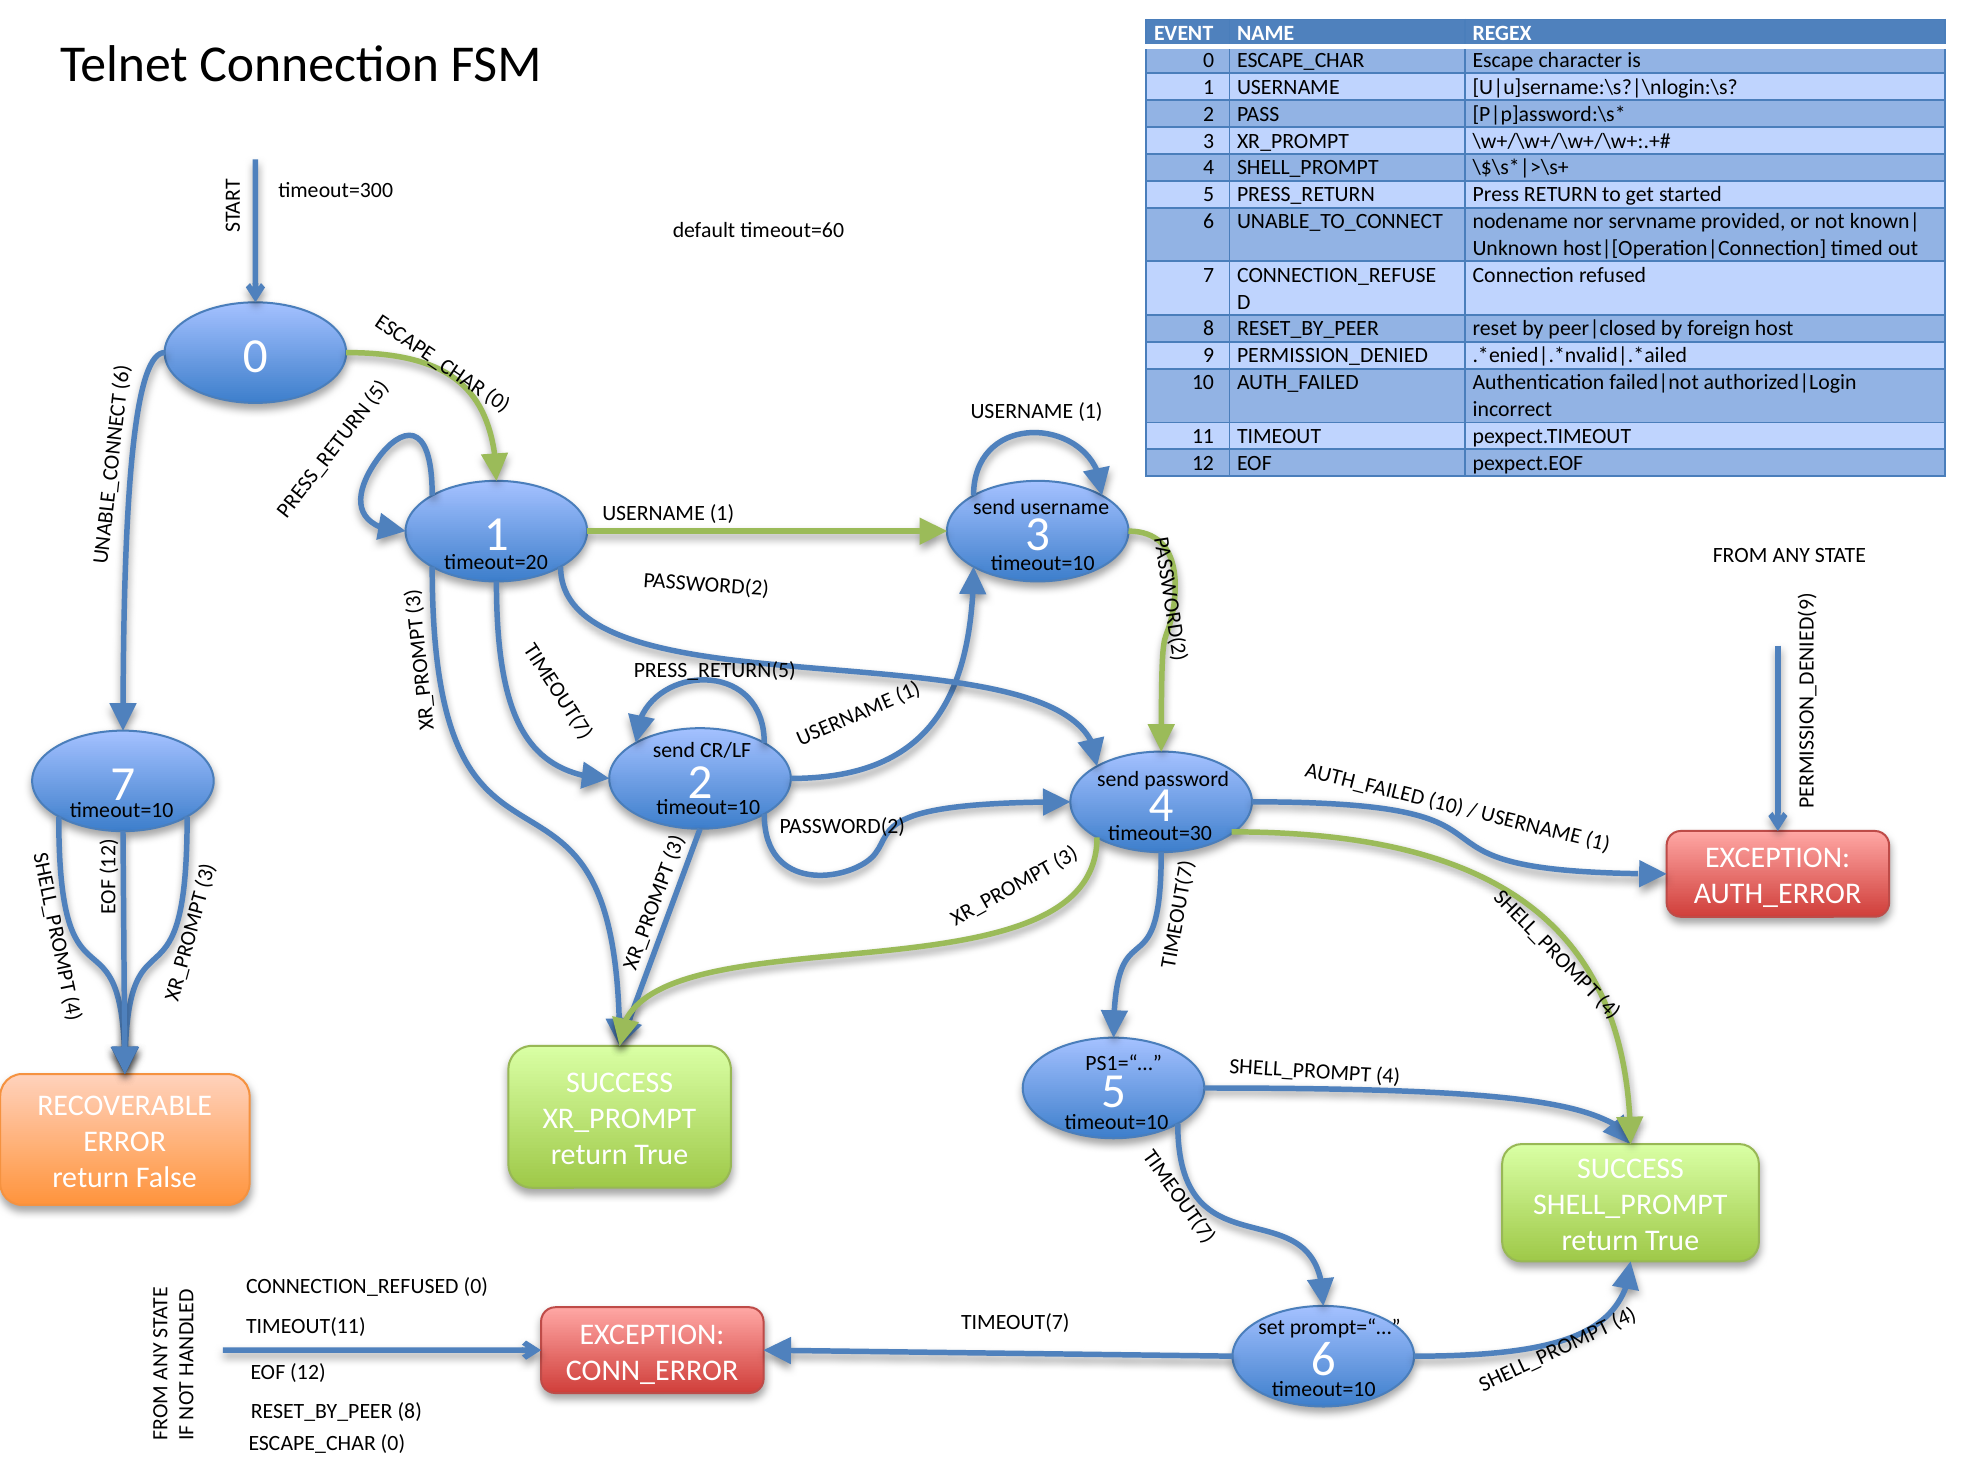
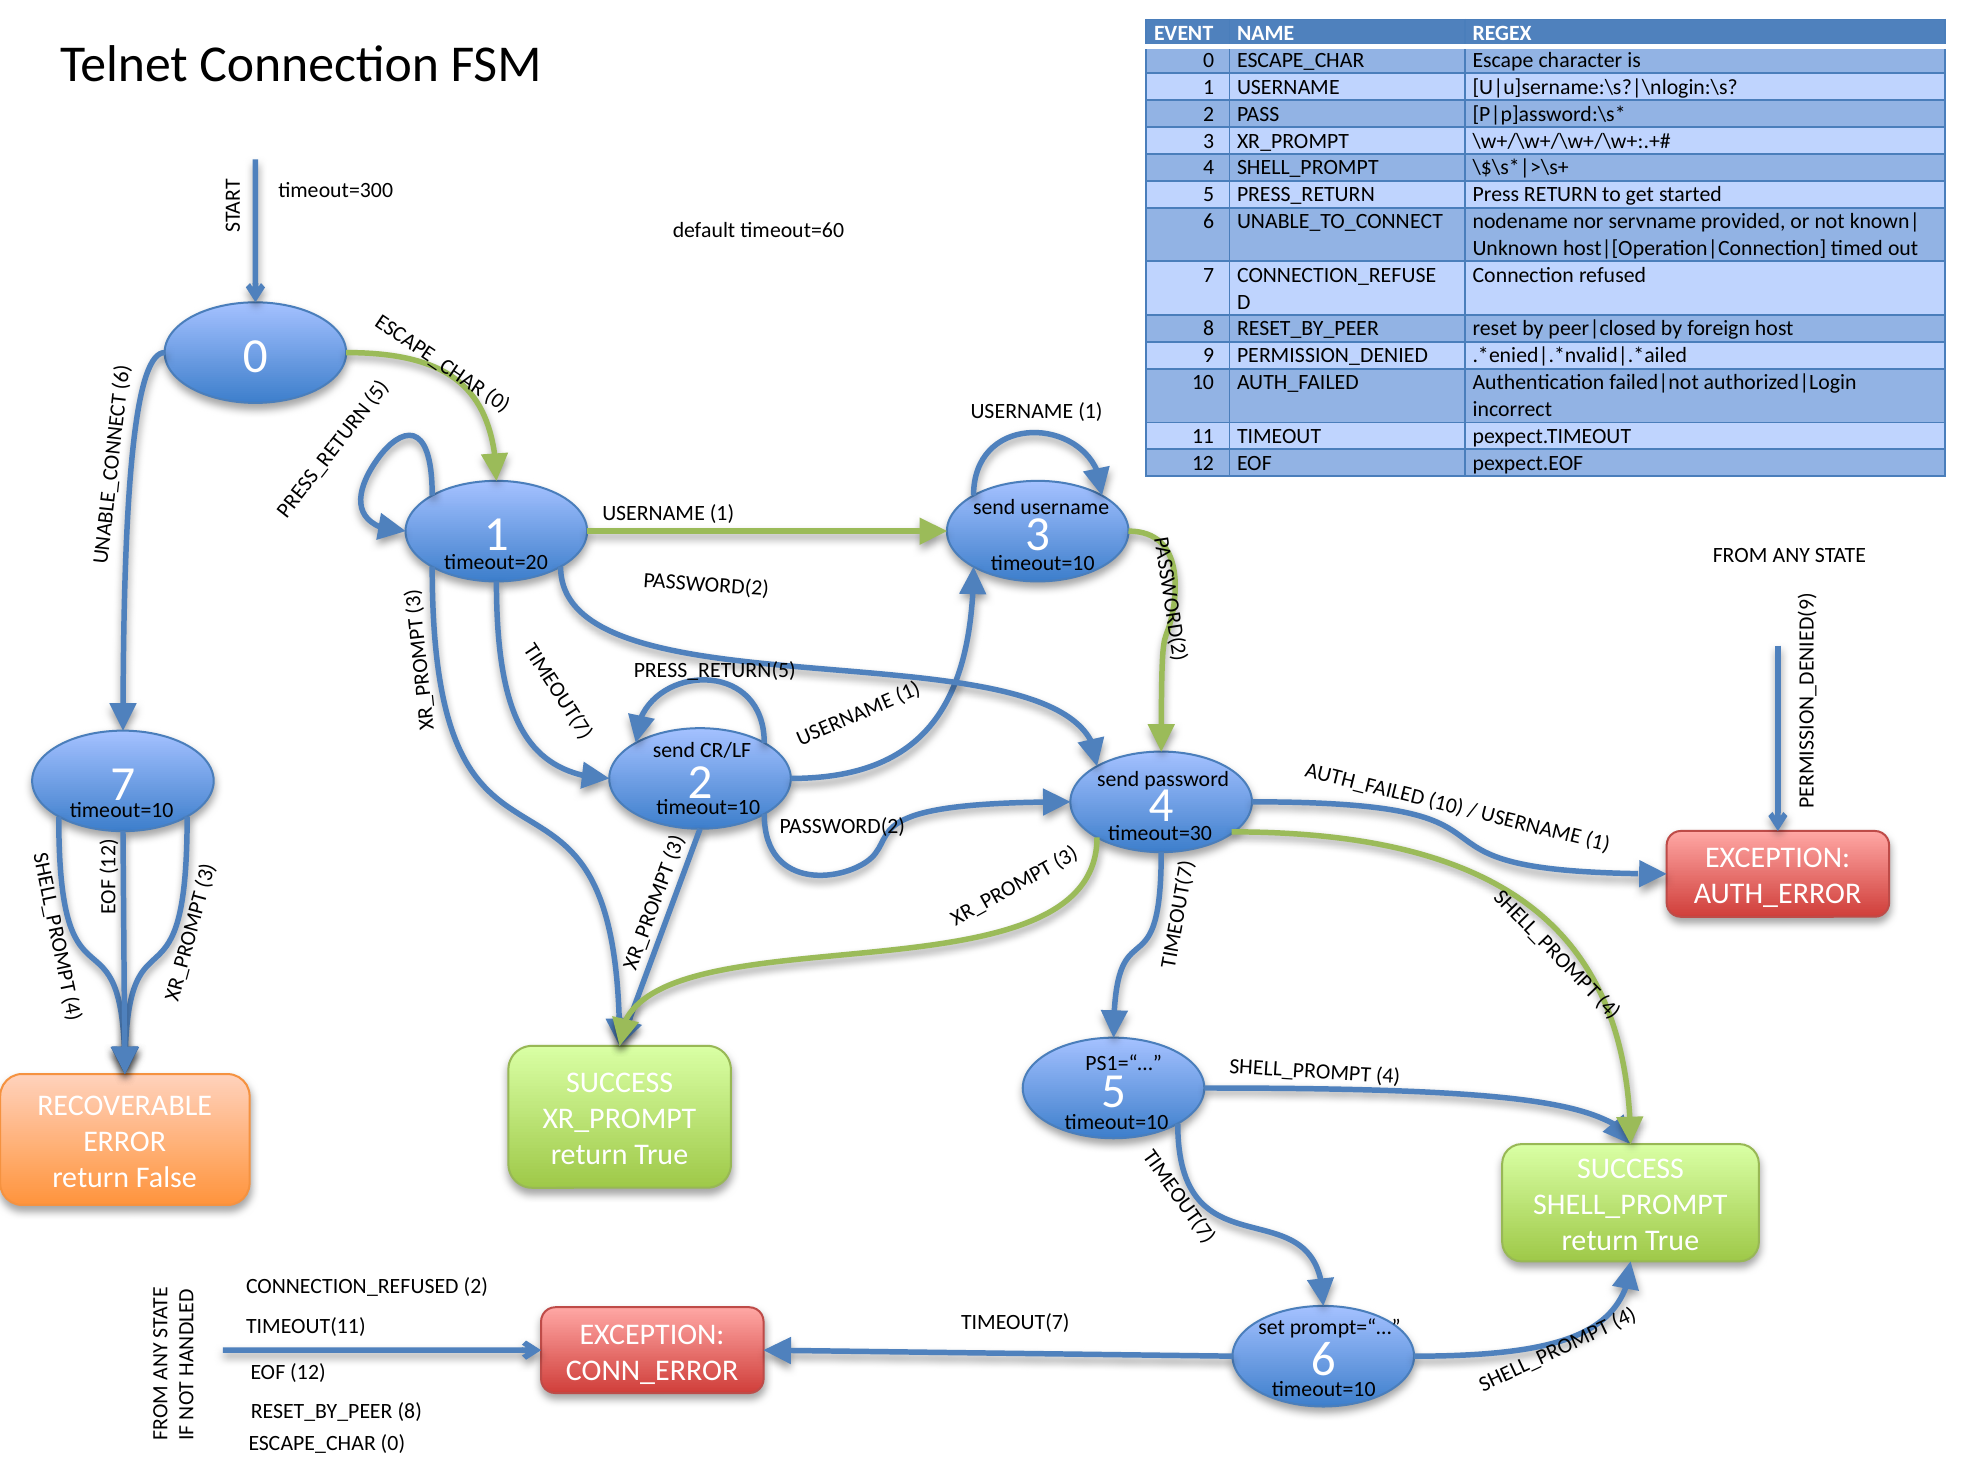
CONNECTION_REFUSED 0: 0 -> 2
